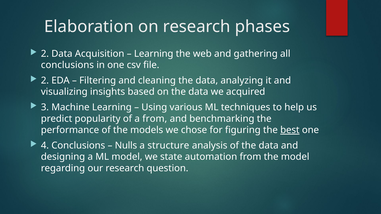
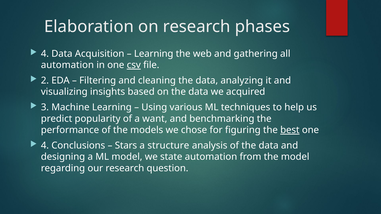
2 at (45, 54): 2 -> 4
conclusions at (67, 65): conclusions -> automation
csv underline: none -> present
a from: from -> want
Nulls: Nulls -> Stars
